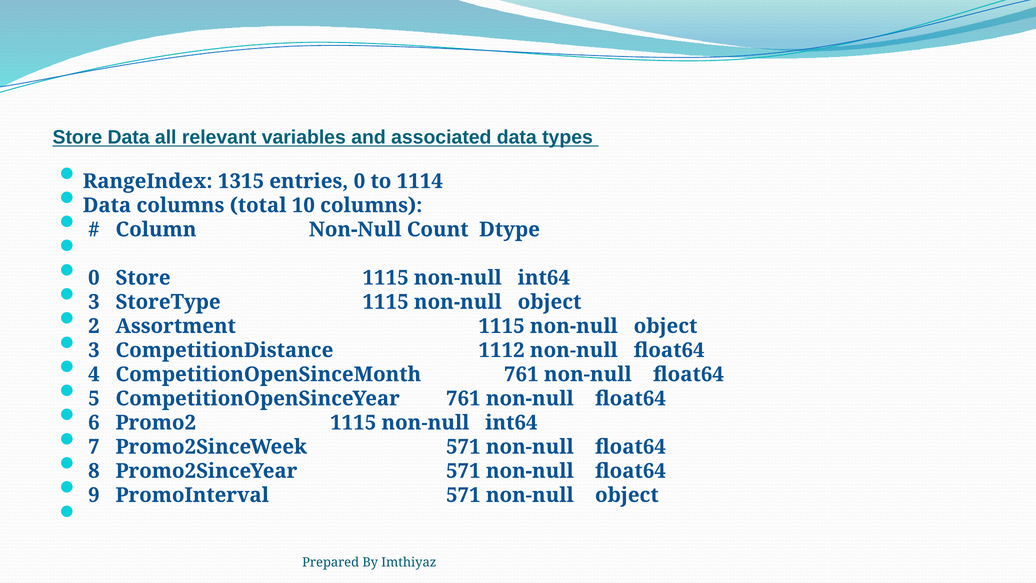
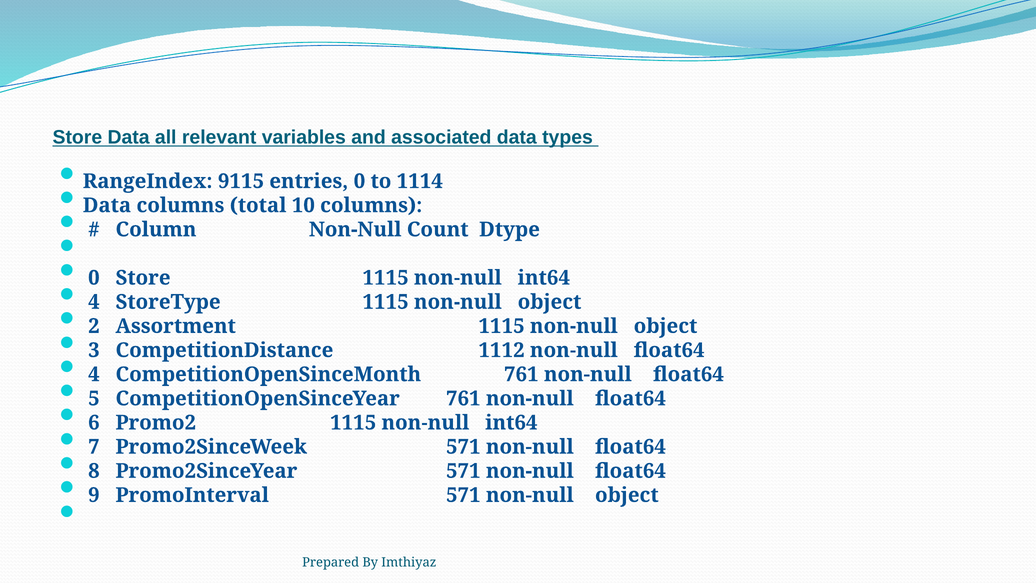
1315: 1315 -> 9115
3 at (94, 302): 3 -> 4
